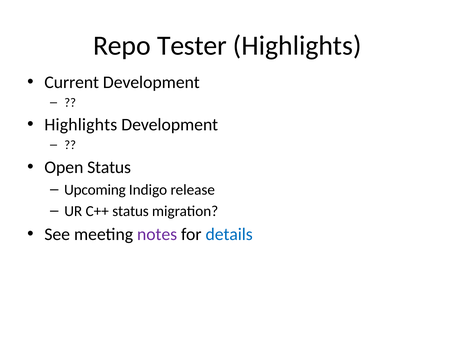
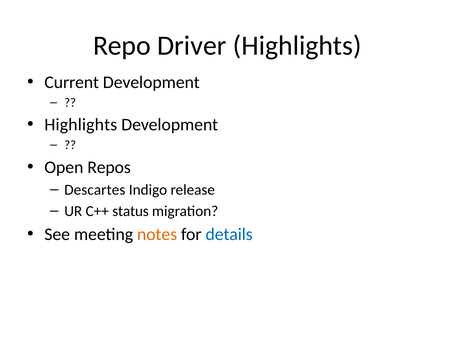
Tester: Tester -> Driver
Open Status: Status -> Repos
Upcoming: Upcoming -> Descartes
notes colour: purple -> orange
